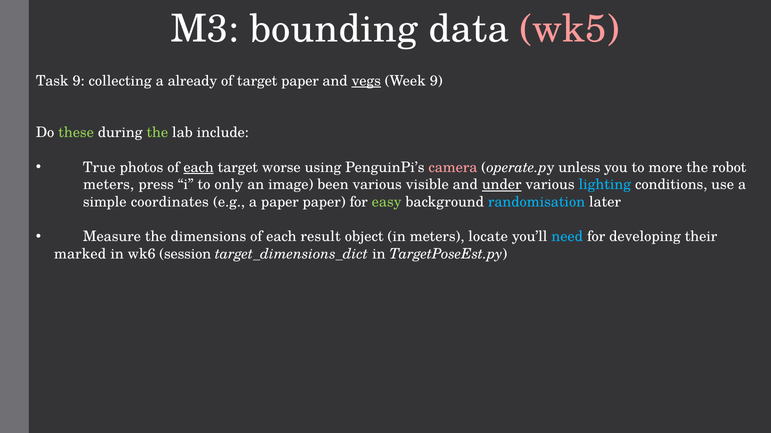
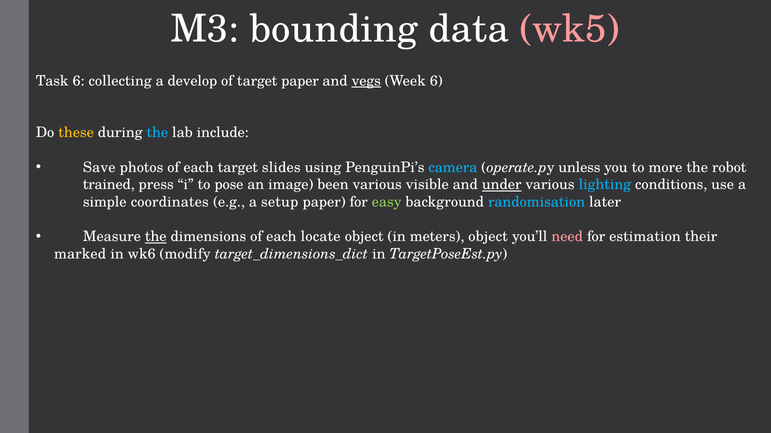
Task 9: 9 -> 6
already: already -> develop
Week 9: 9 -> 6
these colour: light green -> yellow
the at (157, 133) colour: light green -> light blue
True: True -> Save
each at (199, 168) underline: present -> none
worse: worse -> slides
camera colour: pink -> light blue
meters at (109, 185): meters -> trained
only: only -> pose
a paper: paper -> setup
the at (156, 237) underline: none -> present
result: result -> locate
meters locate: locate -> object
need colour: light blue -> pink
developing: developing -> estimation
session: session -> modify
